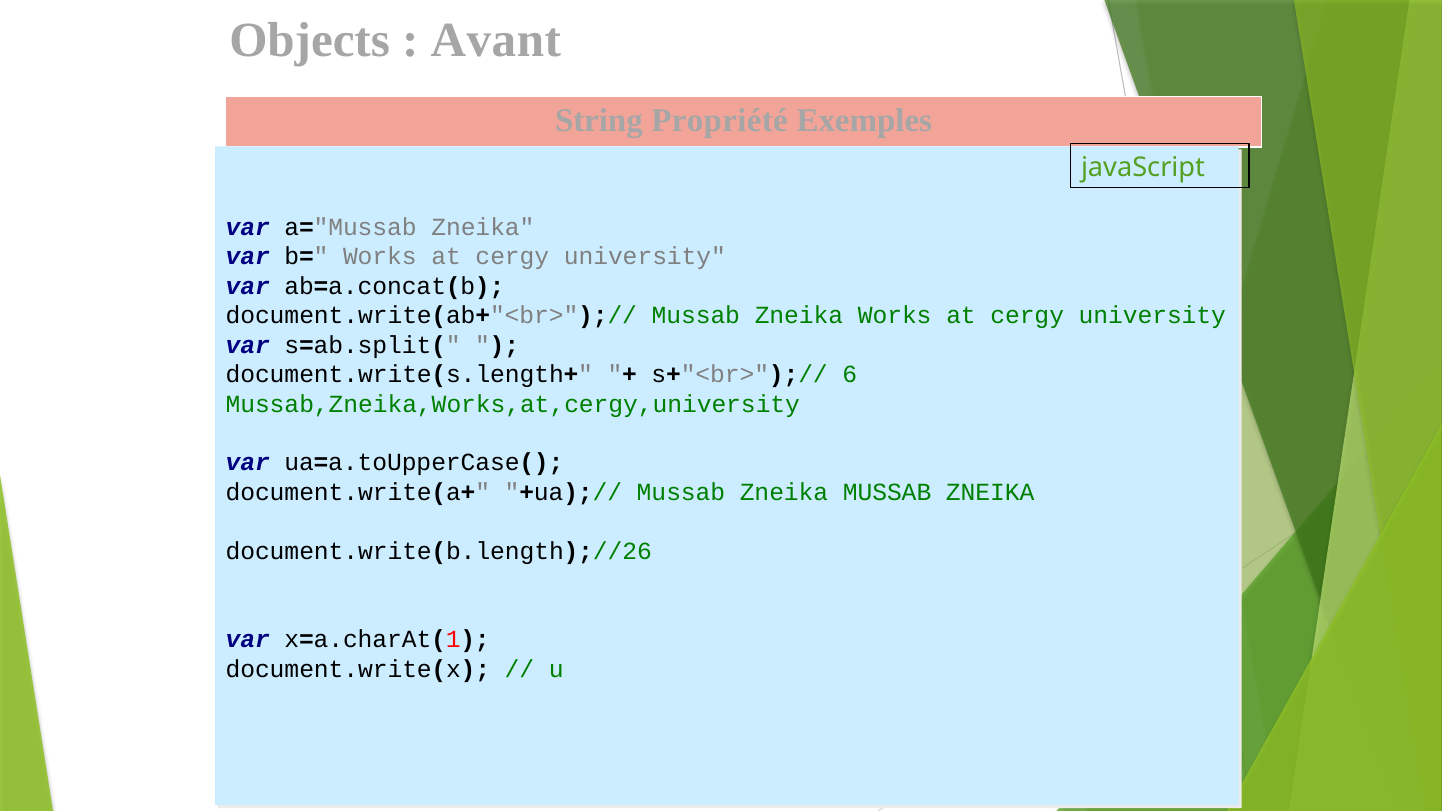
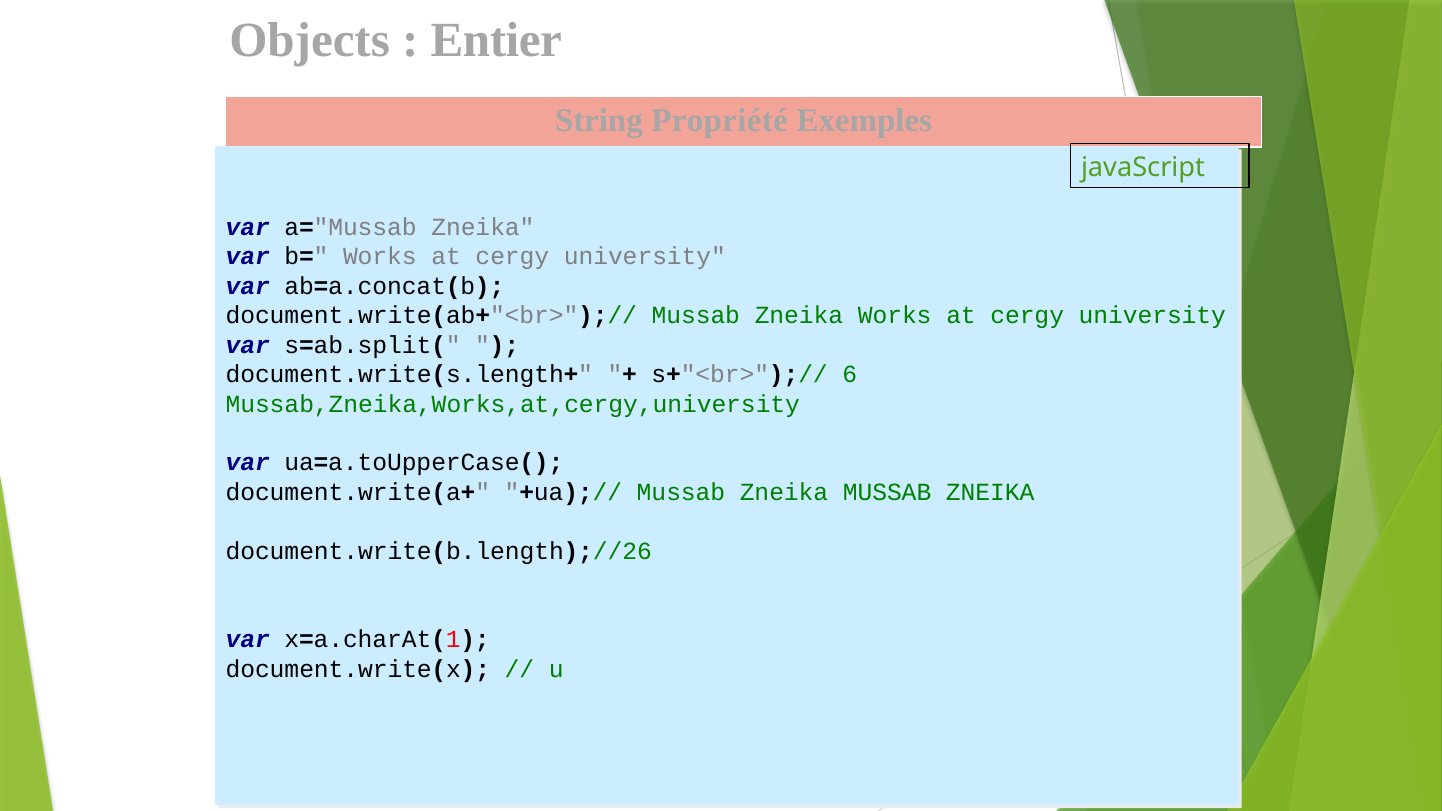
Avant: Avant -> Entier
